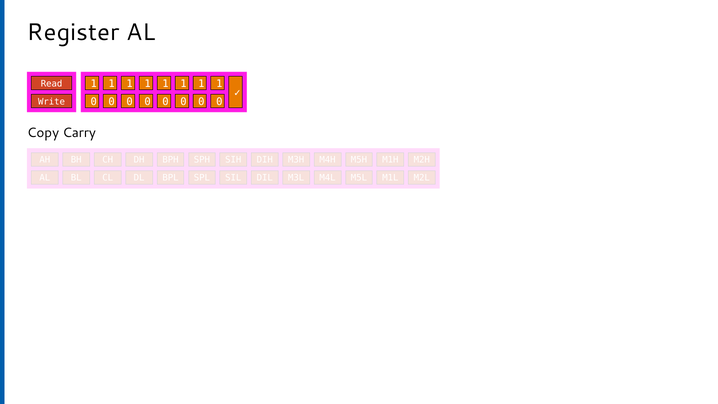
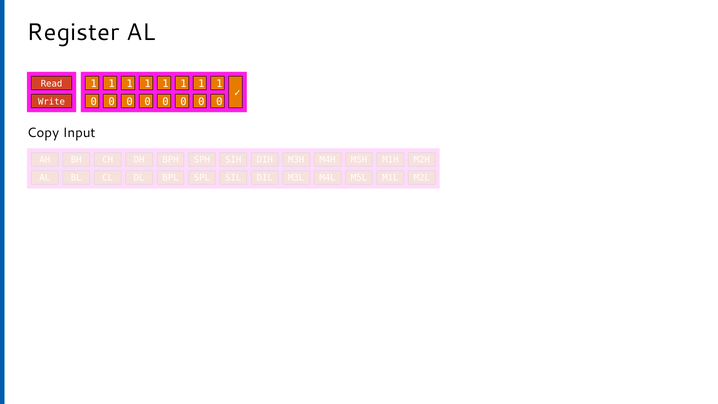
Carry: Carry -> Input
